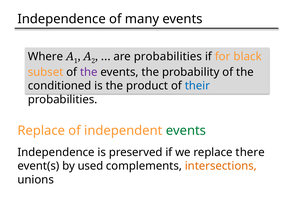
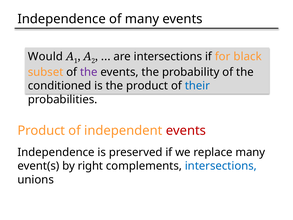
Where: Where -> Would
are probabilities: probabilities -> intersections
Replace at (41, 130): Replace -> Product
events at (186, 130) colour: green -> red
replace there: there -> many
used: used -> right
intersections at (221, 166) colour: orange -> blue
